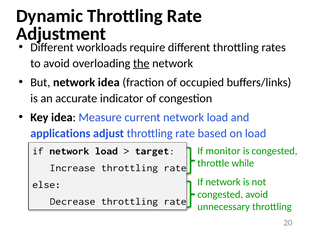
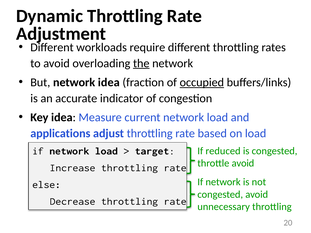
occupied underline: none -> present
monitor: monitor -> reduced
throttle while: while -> avoid
